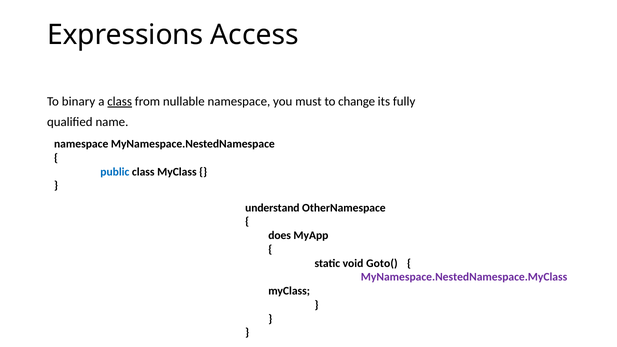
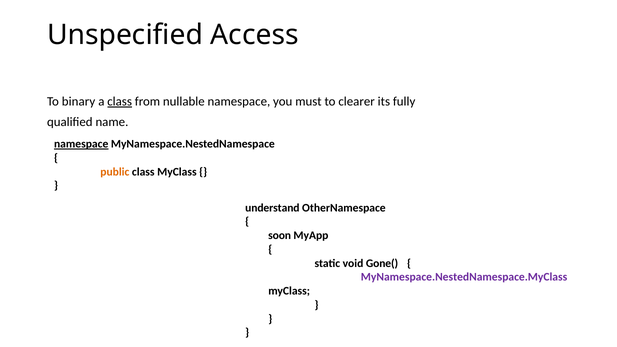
Expressions: Expressions -> Unspecified
change: change -> clearer
namespace at (81, 144) underline: none -> present
public colour: blue -> orange
does: does -> soon
Goto(: Goto( -> Gone(
